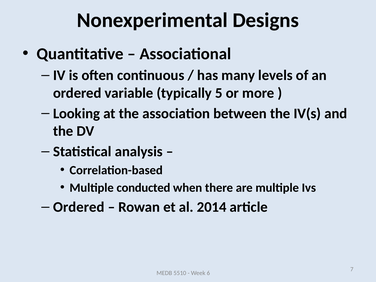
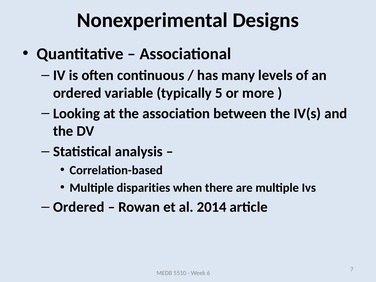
conducted: conducted -> disparities
